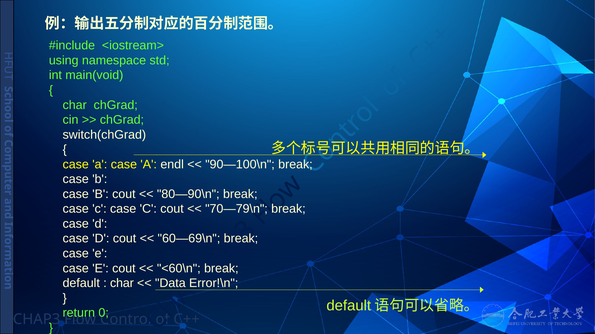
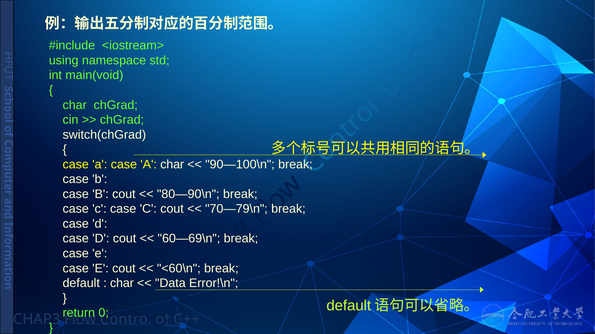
A endl: endl -> char
